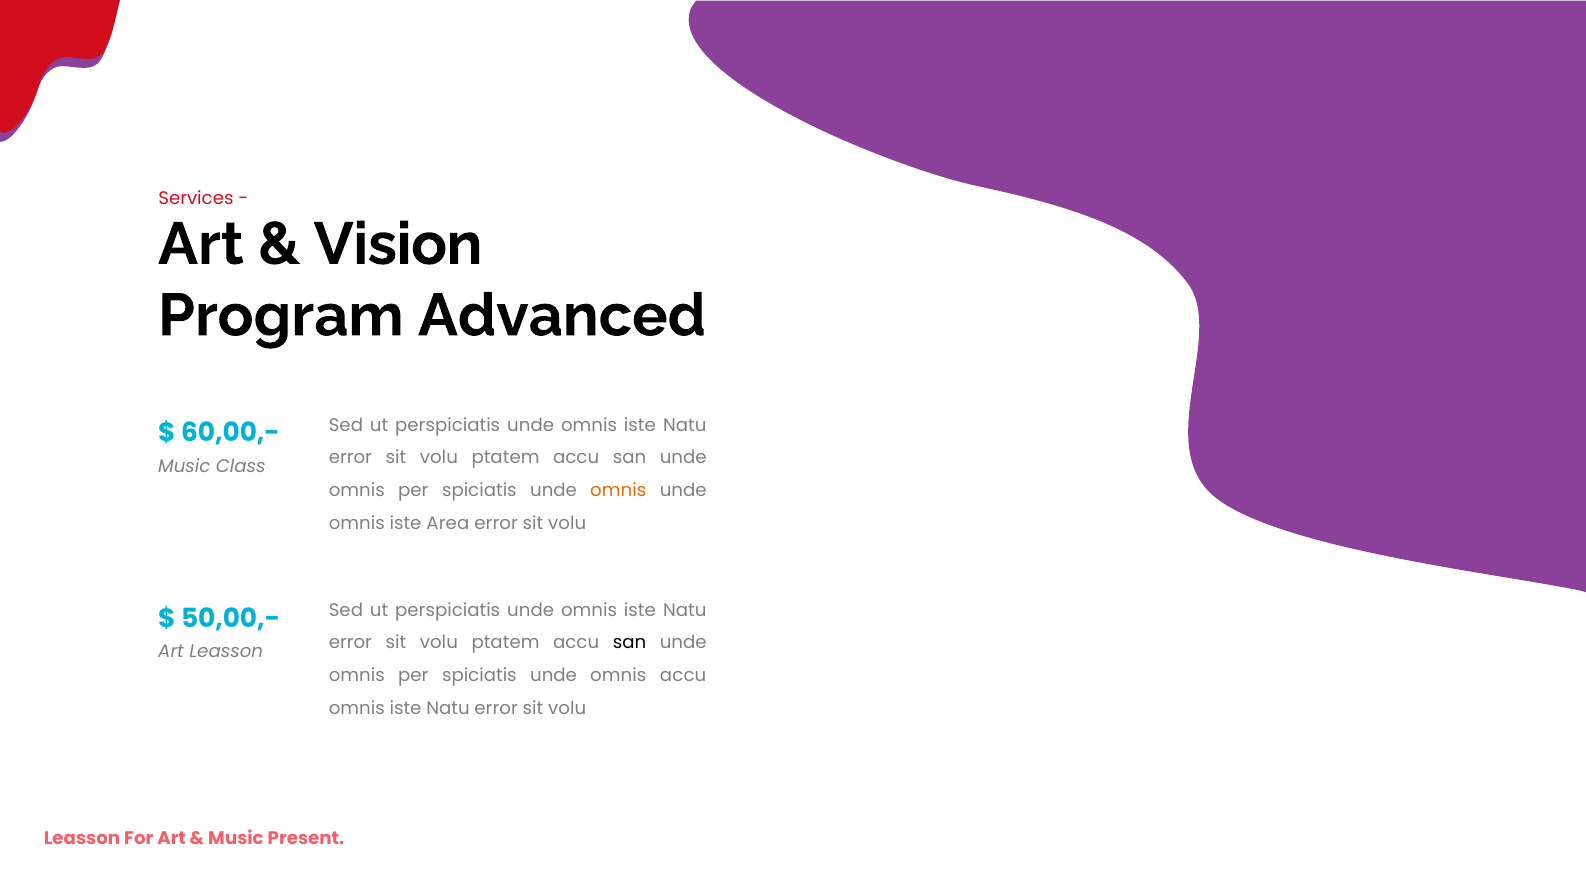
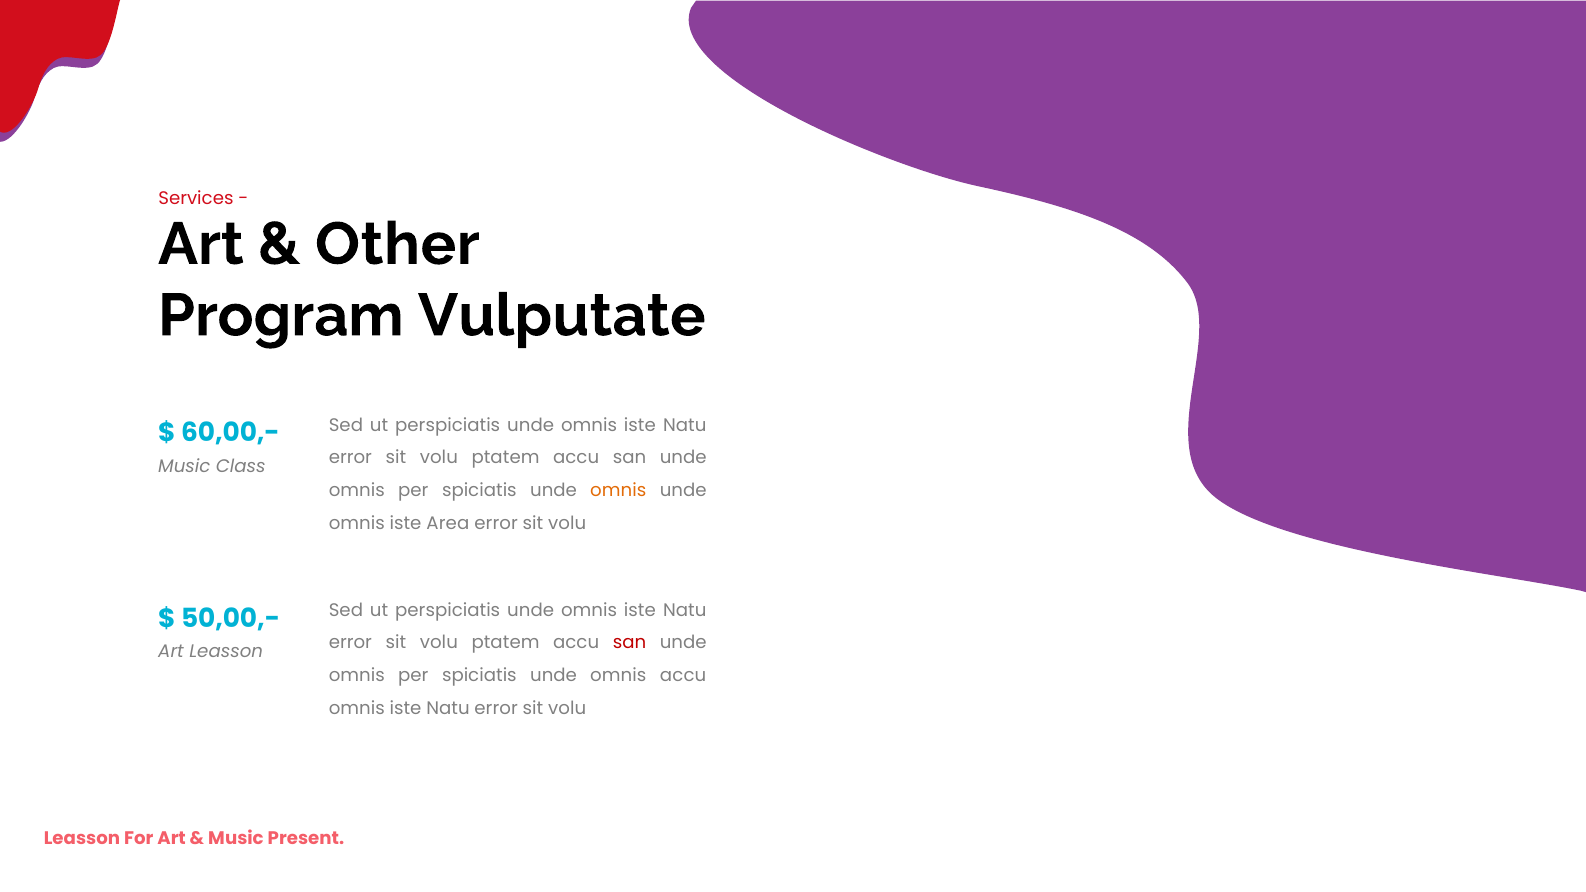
Vision: Vision -> Other
Advanced: Advanced -> Vulputate
san at (630, 643) colour: black -> red
